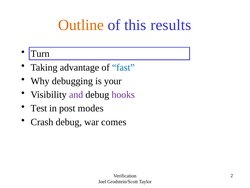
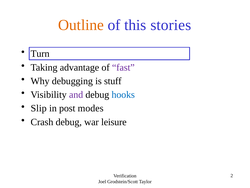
results: results -> stories
fast colour: blue -> purple
your: your -> stuff
hooks colour: purple -> blue
Test: Test -> Slip
comes: comes -> leisure
